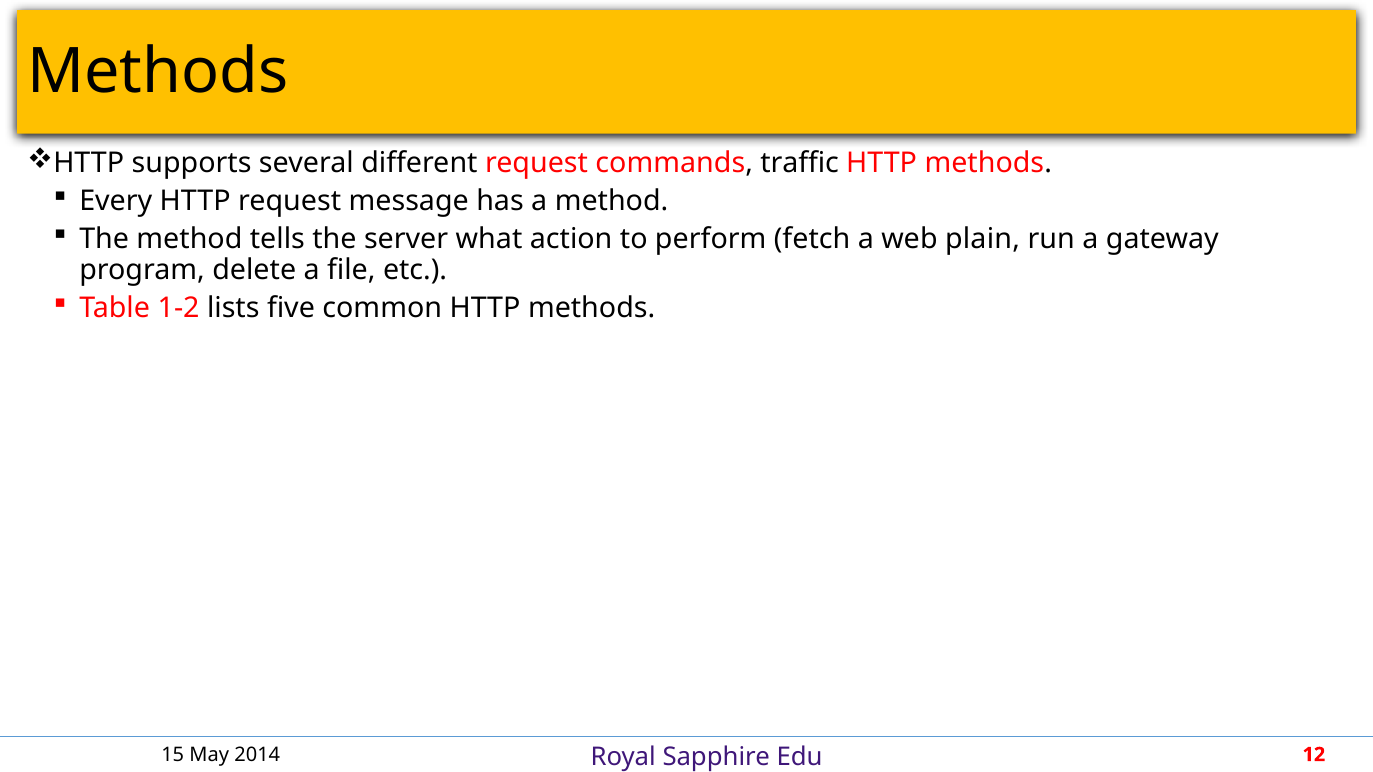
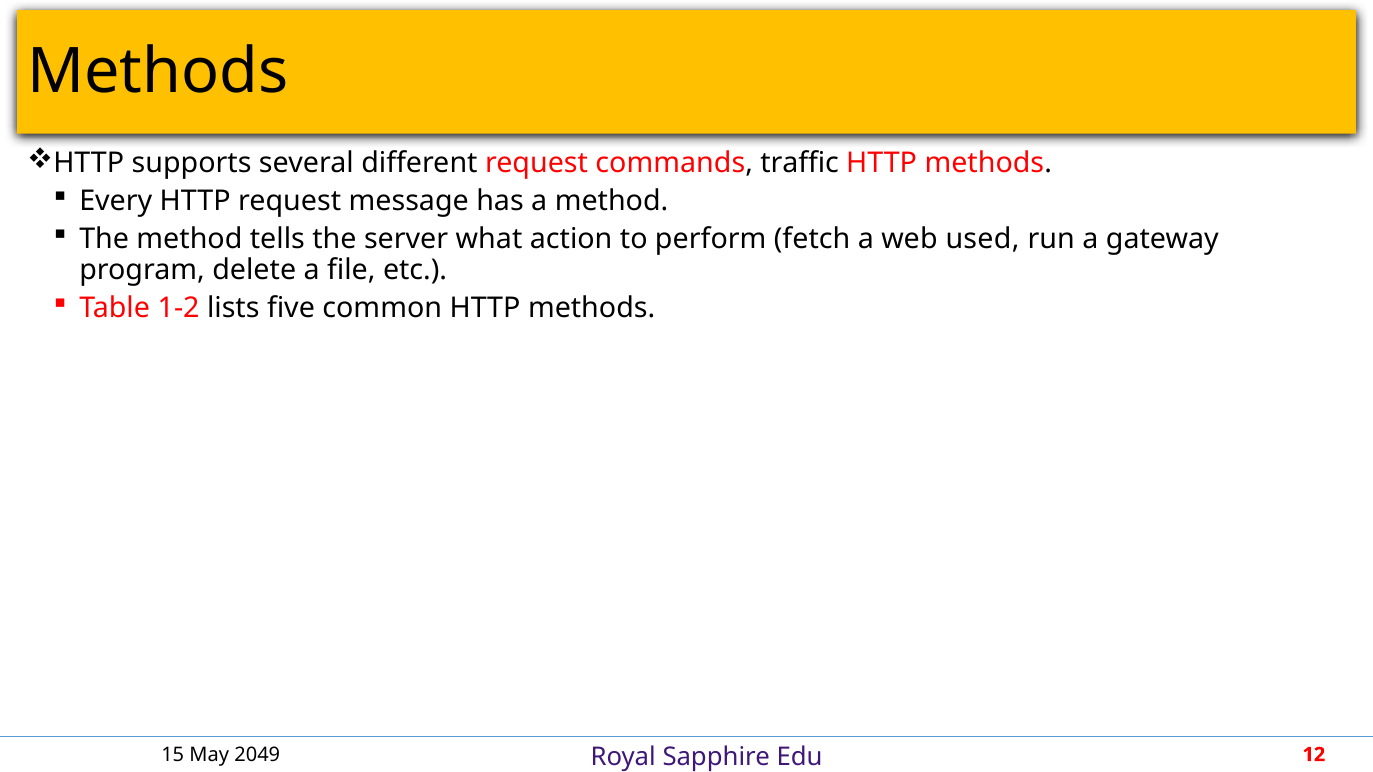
plain: plain -> used
2014: 2014 -> 2049
